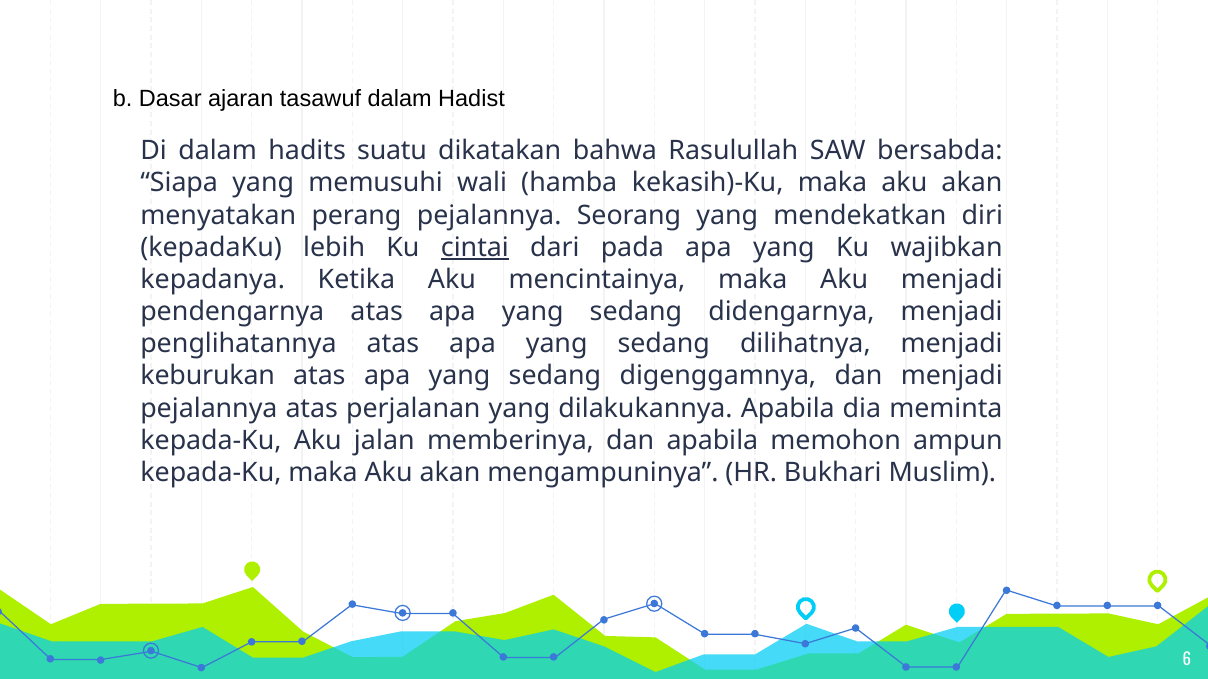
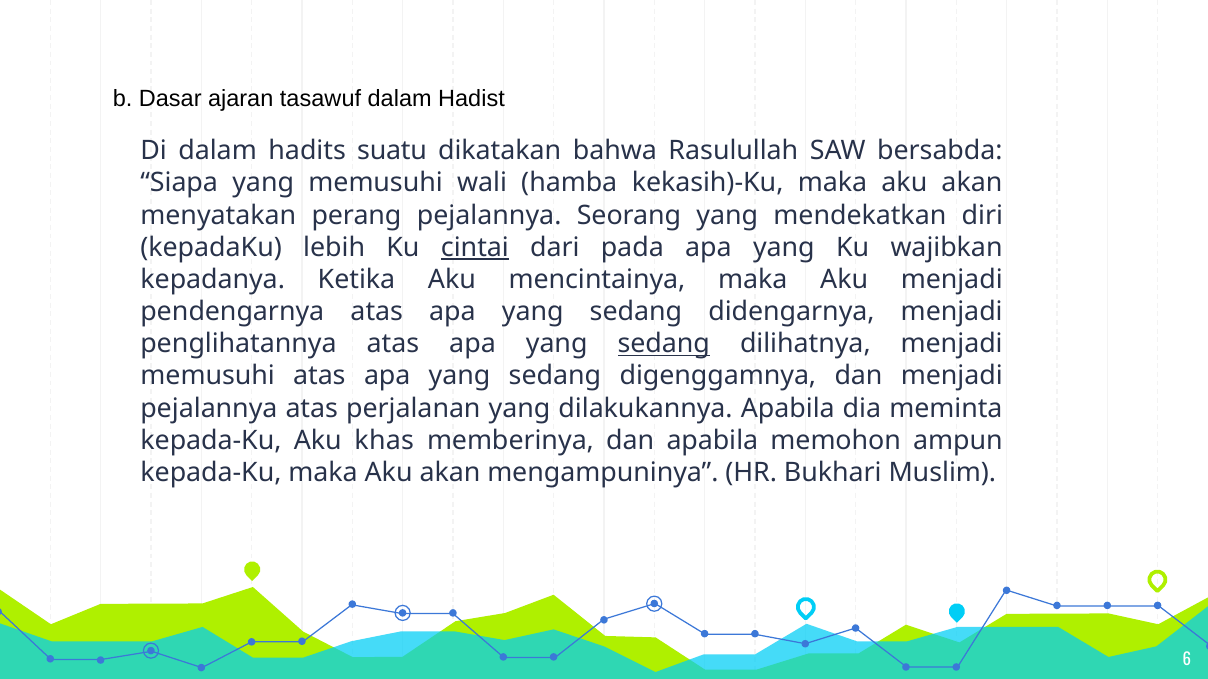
sedang at (664, 344) underline: none -> present
keburukan at (208, 376): keburukan -> memusuhi
jalan: jalan -> khas
